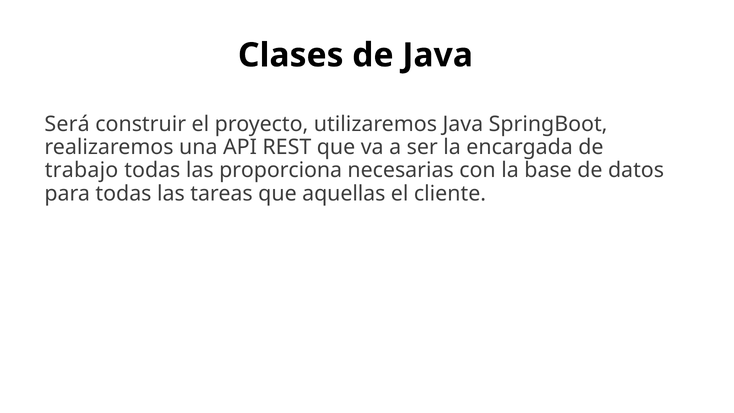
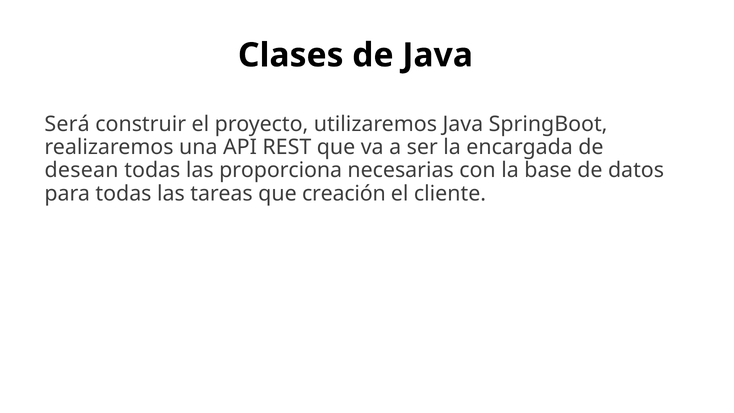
trabajo: trabajo -> desean
aquellas: aquellas -> creación
